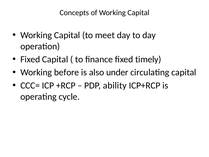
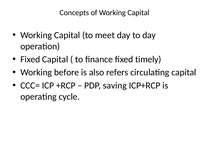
under: under -> refers
ability: ability -> saving
